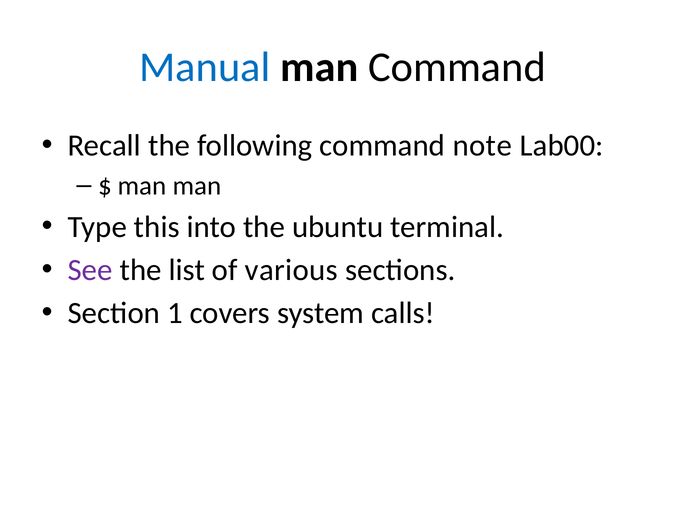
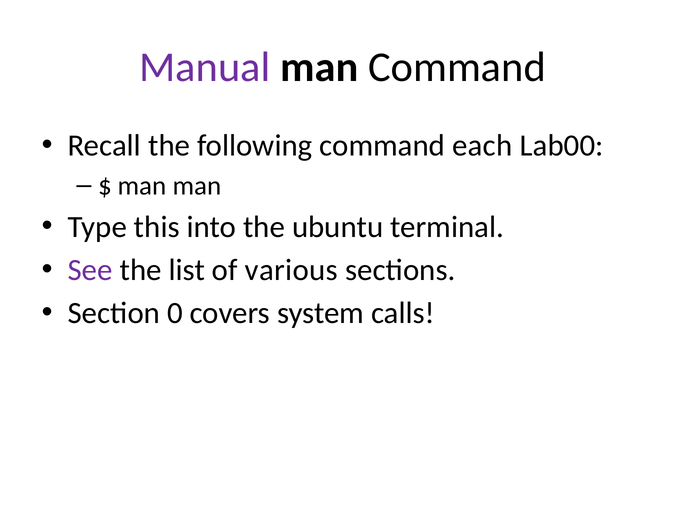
Manual colour: blue -> purple
note: note -> each
1: 1 -> 0
